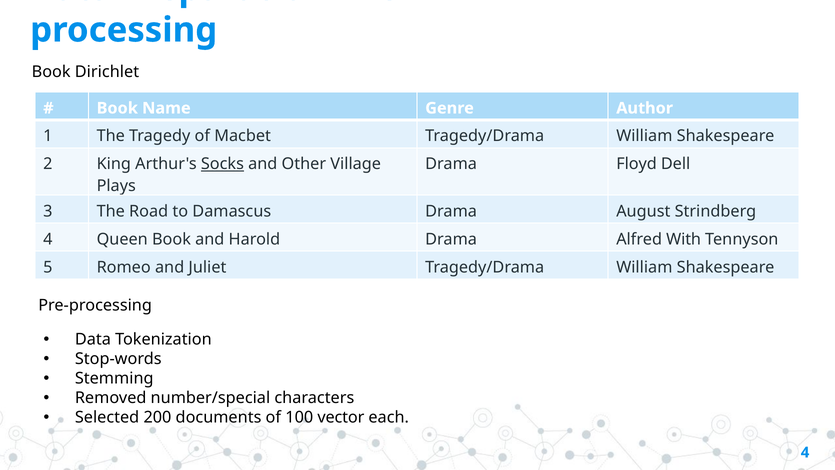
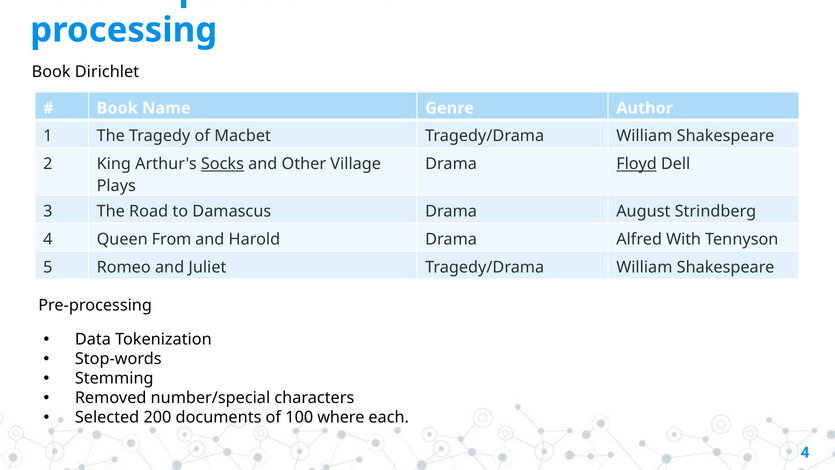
Floyd underline: none -> present
Queen Book: Book -> From
vector: vector -> where
